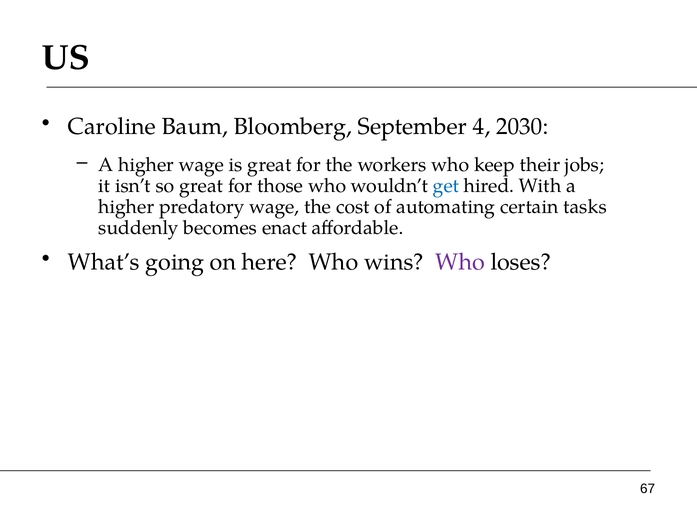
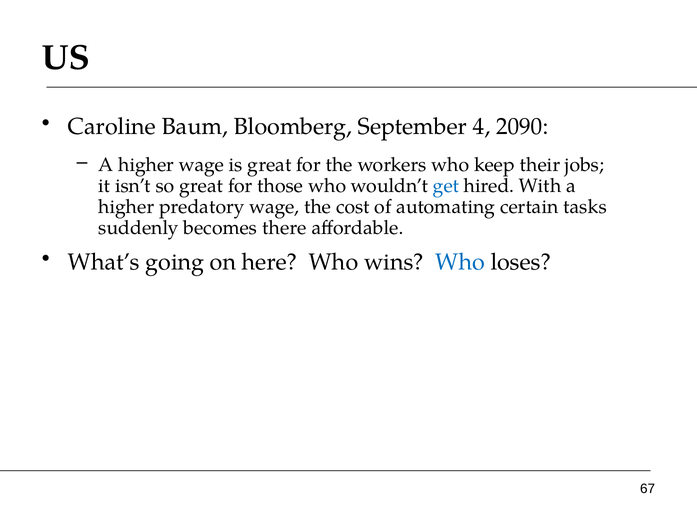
2030: 2030 -> 2090
enact: enact -> there
Who at (460, 262) colour: purple -> blue
